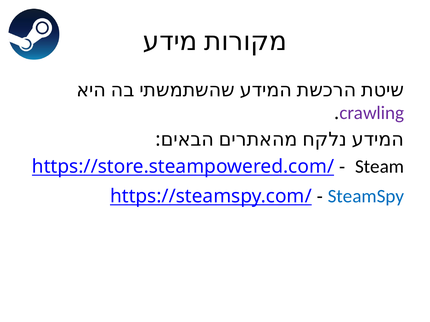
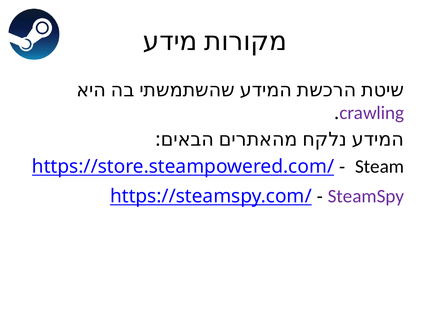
SteamSpy colour: blue -> purple
